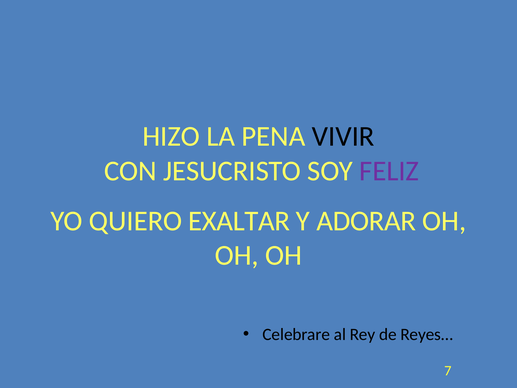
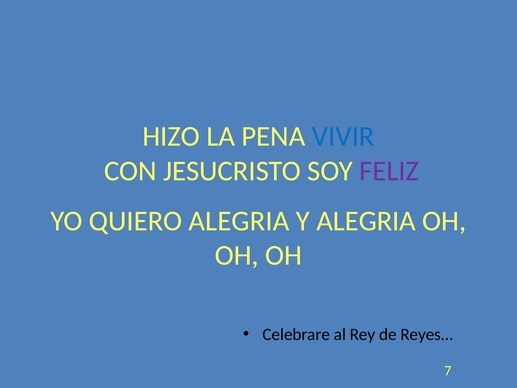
VIVIR colour: black -> blue
QUIERO EXALTAR: EXALTAR -> ALEGRIA
Y ADORAR: ADORAR -> ALEGRIA
